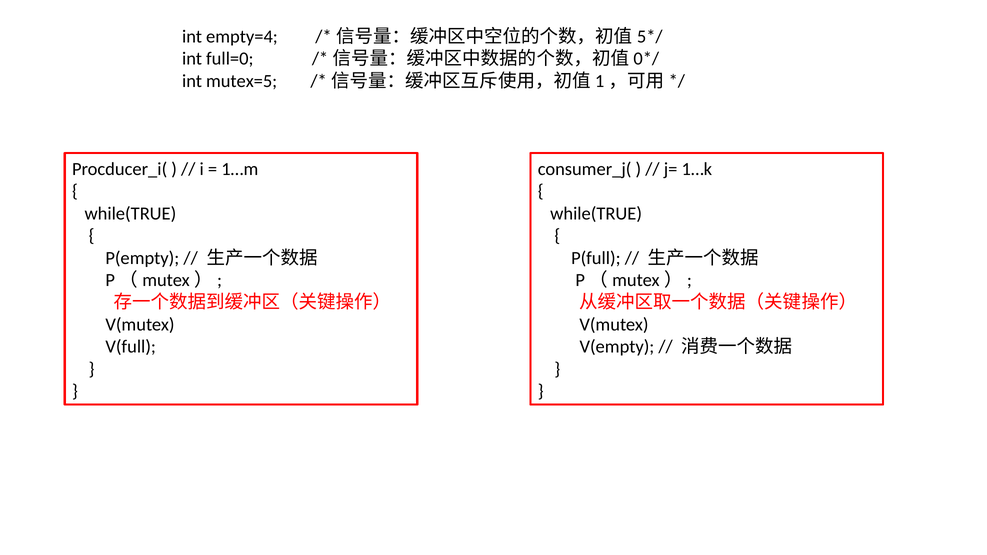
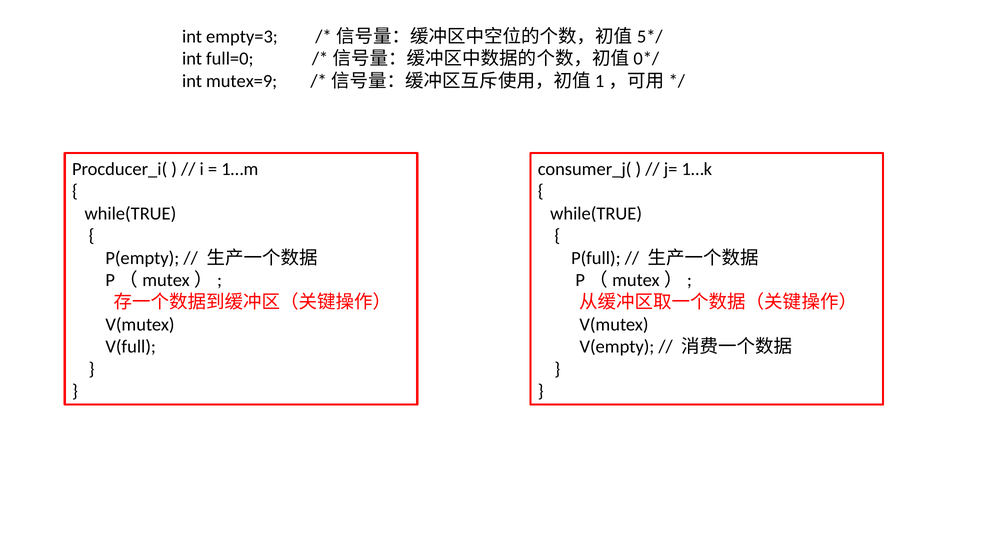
empty=4: empty=4 -> empty=3
mutex=5: mutex=5 -> mutex=9
